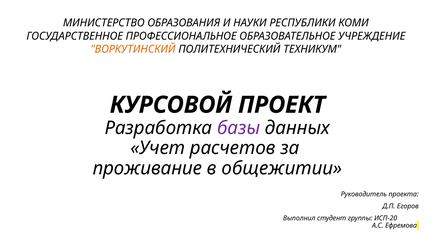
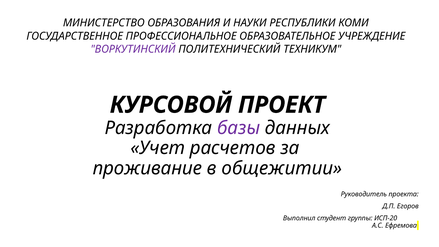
ВОРКУТИНСКИЙ colour: orange -> purple
